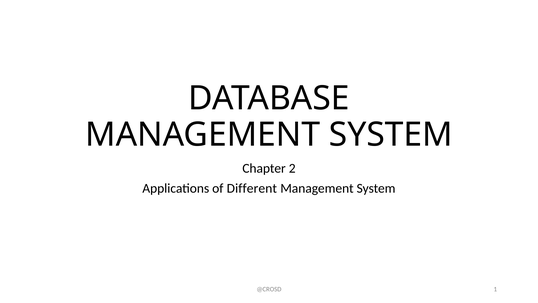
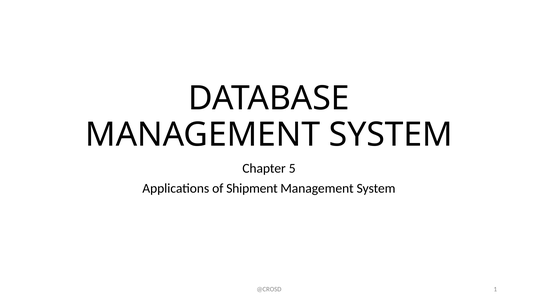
2: 2 -> 5
Different: Different -> Shipment
